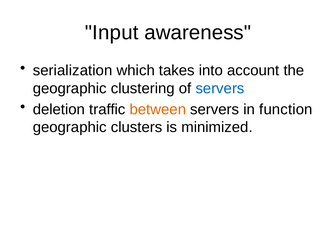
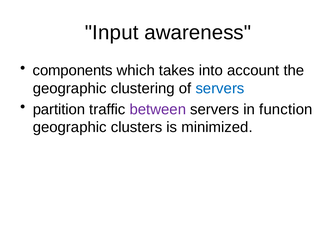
serialization: serialization -> components
deletion: deletion -> partition
between colour: orange -> purple
